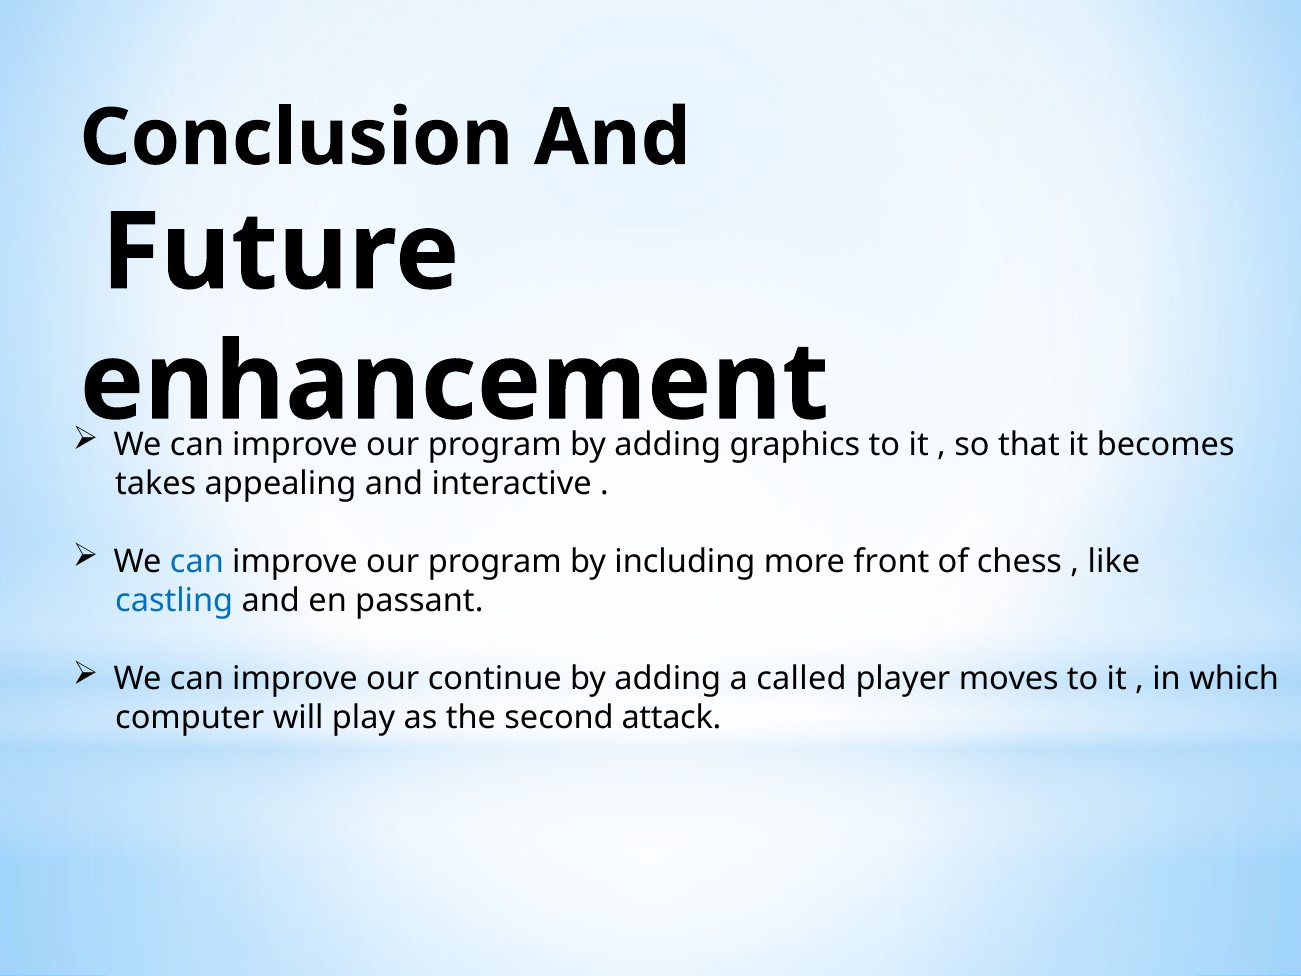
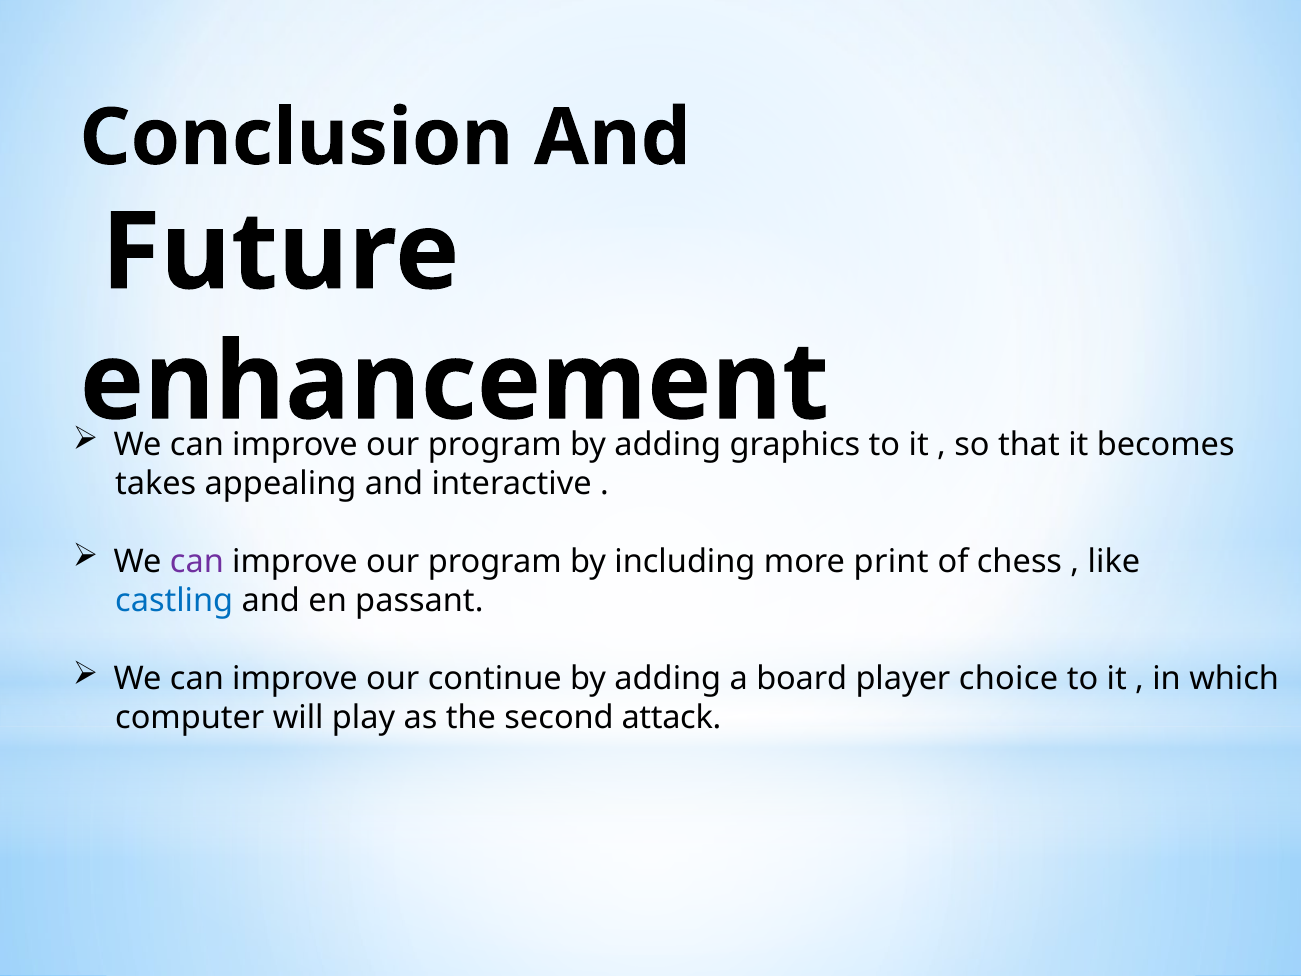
can at (197, 561) colour: blue -> purple
front: front -> print
called: called -> board
moves: moves -> choice
